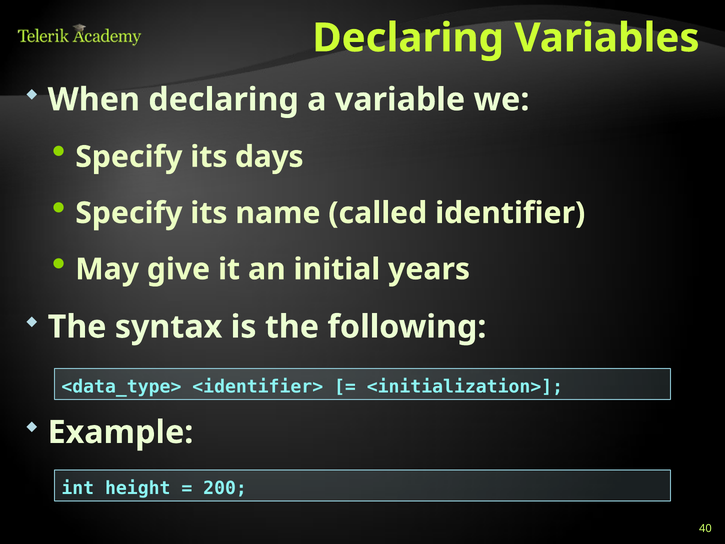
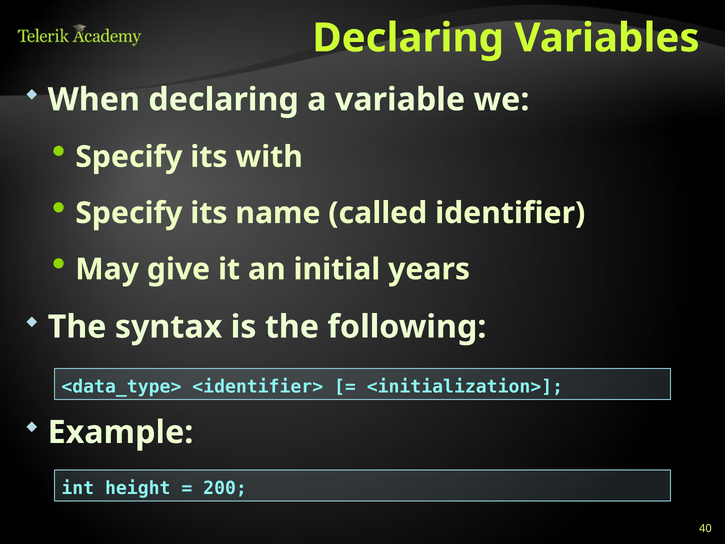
days: days -> with
